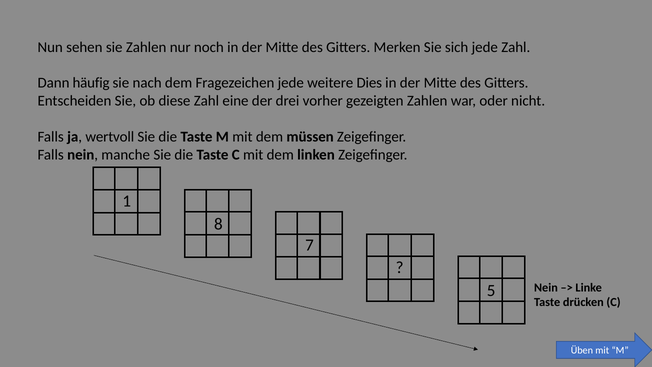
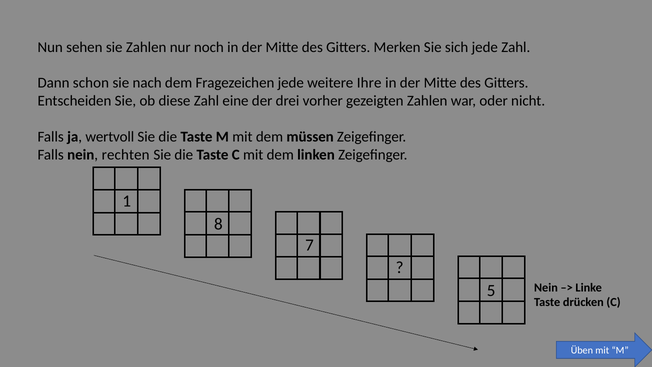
häufig: häufig -> schon
Dies: Dies -> Ihre
manche: manche -> rechten
